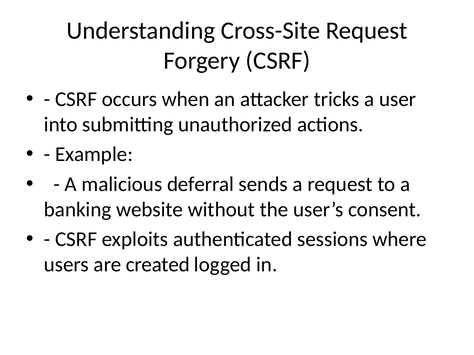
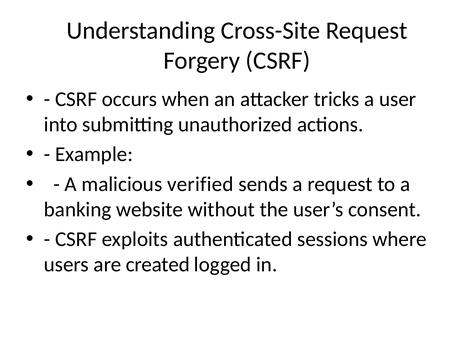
deferral: deferral -> verified
